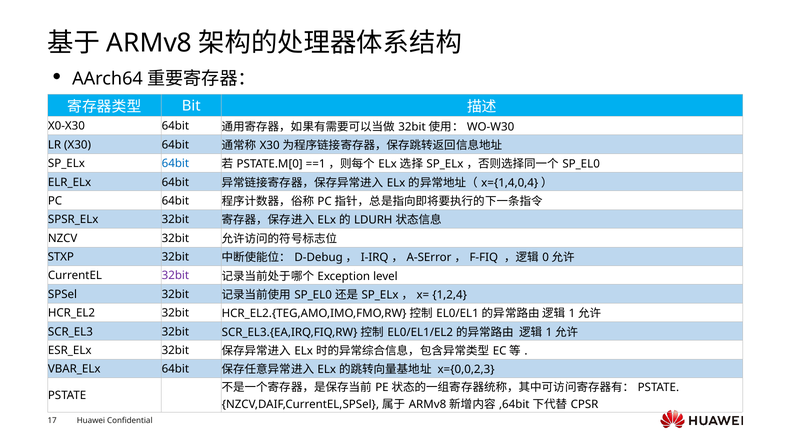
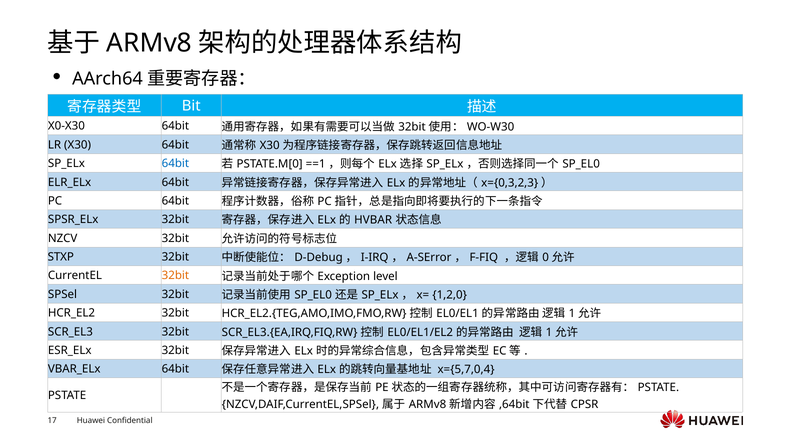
x={1,4,0,4: x={1,4,0,4 -> x={0,3,2,3
LDURH: LDURH -> HVBAR
32bit at (175, 275) colour: purple -> orange
1,2,4: 1,2,4 -> 1,2,0
x={0,0,2,3: x={0,0,2,3 -> x={5,7,0,4
